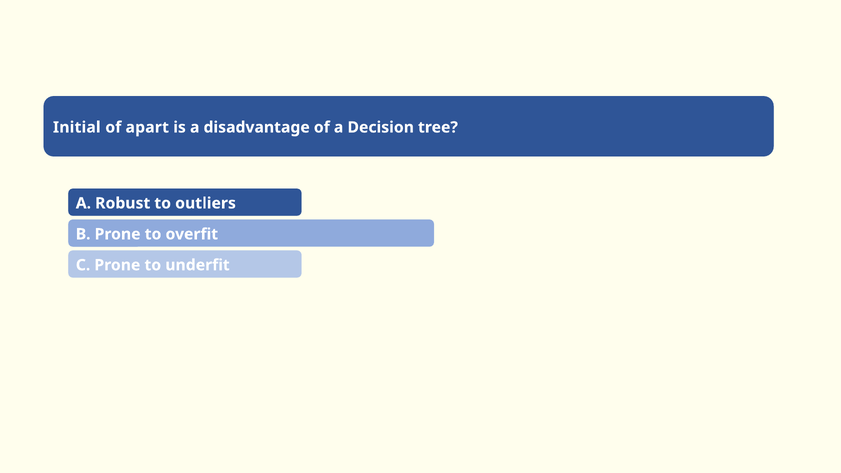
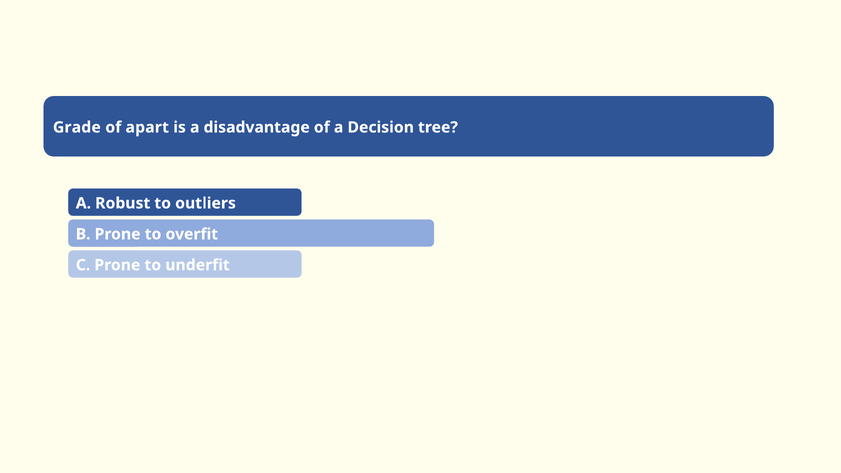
Initial: Initial -> Grade
